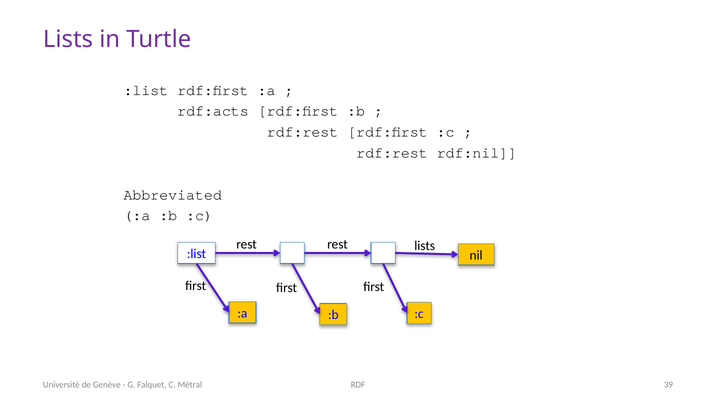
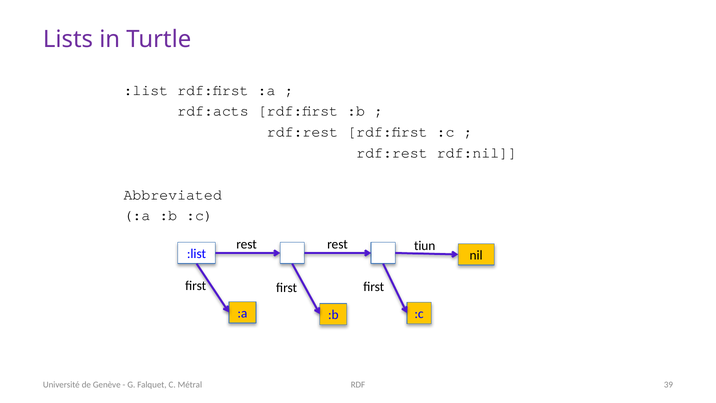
lists at (425, 245): lists -> tiun
